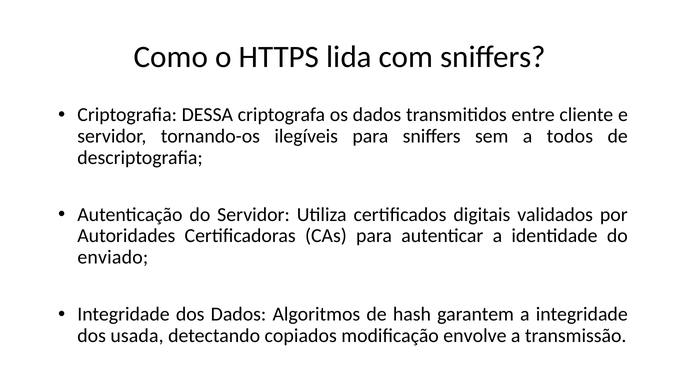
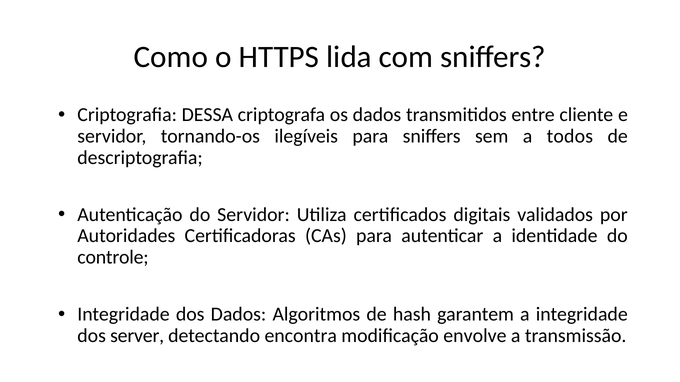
enviado: enviado -> controle
usada: usada -> server
copiados: copiados -> encontra
